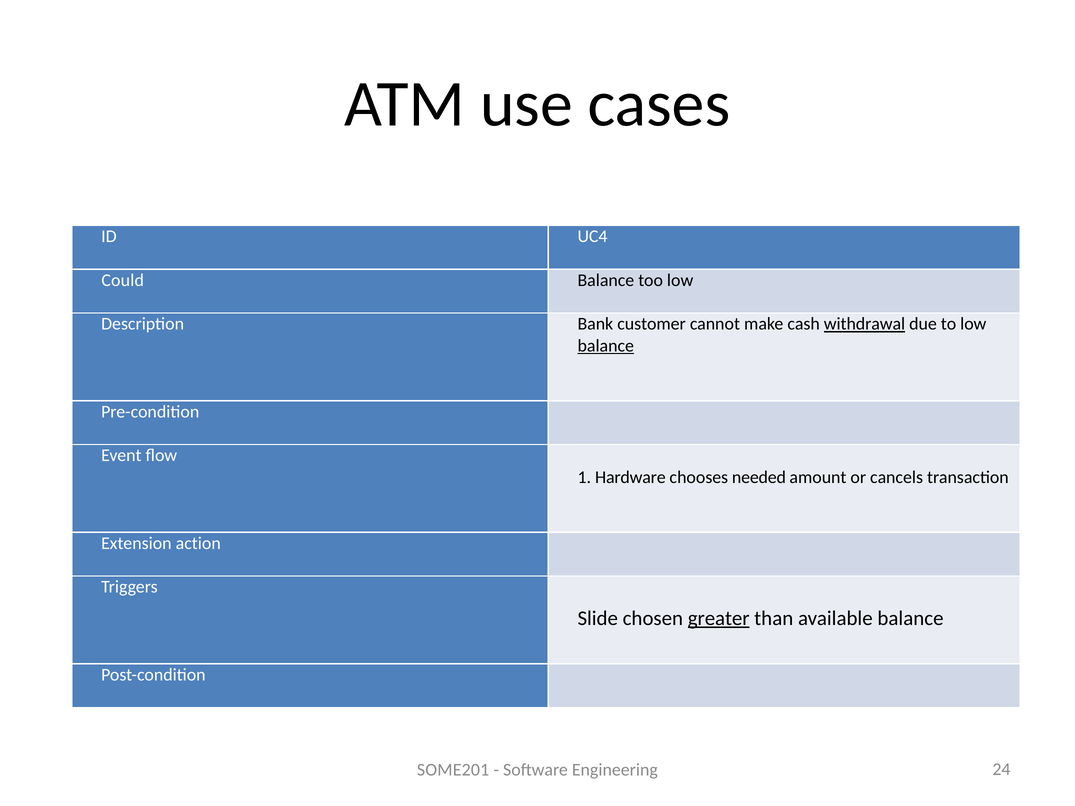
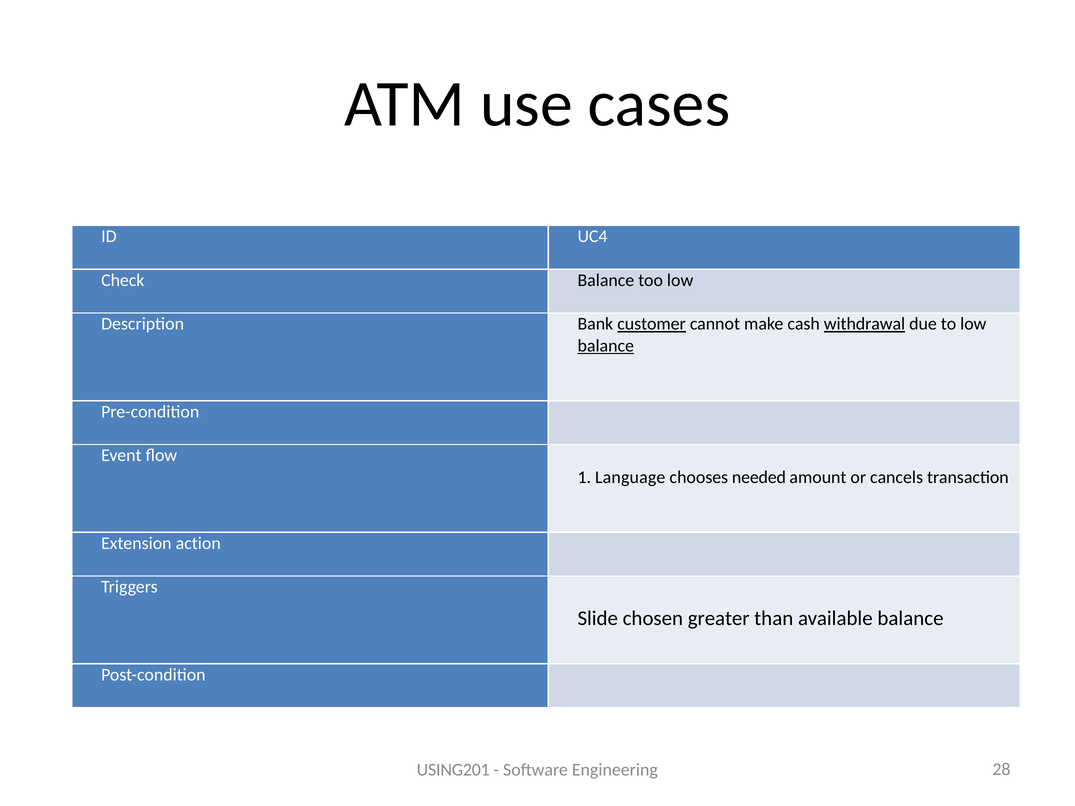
Could: Could -> Check
customer underline: none -> present
Hardware: Hardware -> Language
greater underline: present -> none
SOME201: SOME201 -> USING201
24: 24 -> 28
